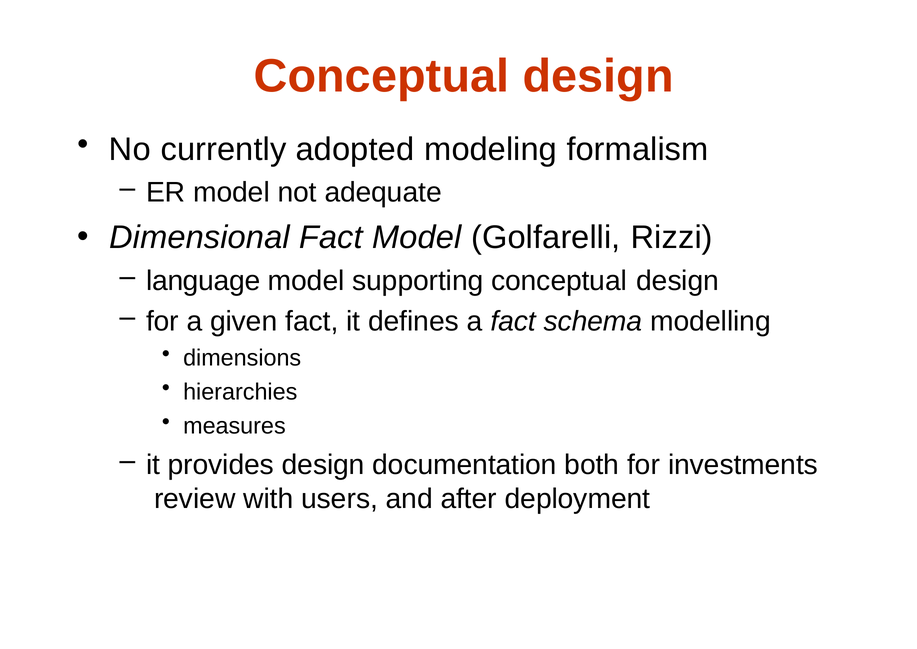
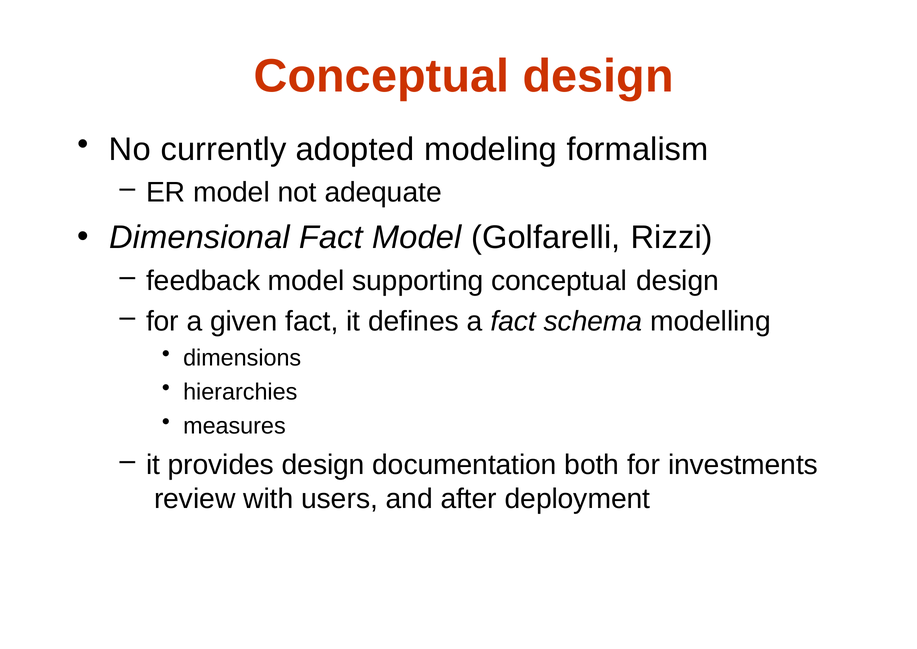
language: language -> feedback
